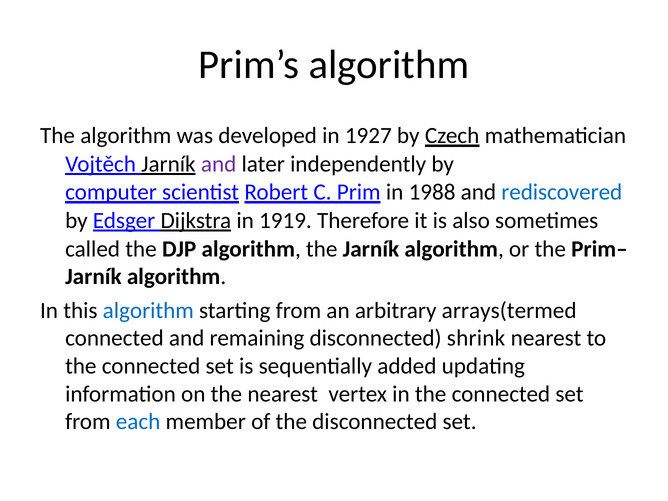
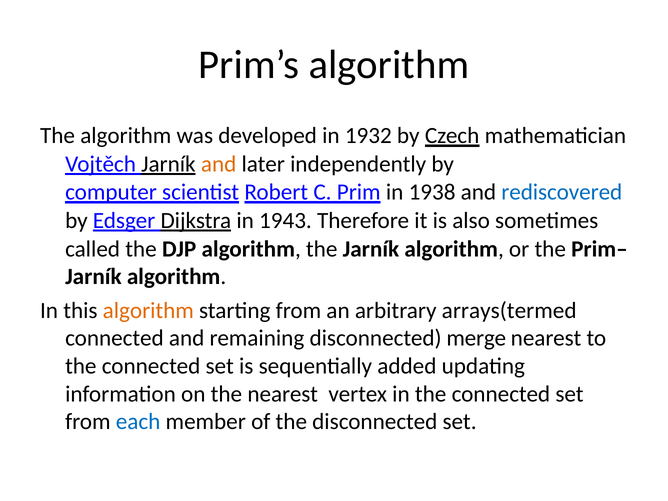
1927: 1927 -> 1932
and at (219, 164) colour: purple -> orange
1988: 1988 -> 1938
1919: 1919 -> 1943
algorithm at (148, 310) colour: blue -> orange
shrink: shrink -> merge
